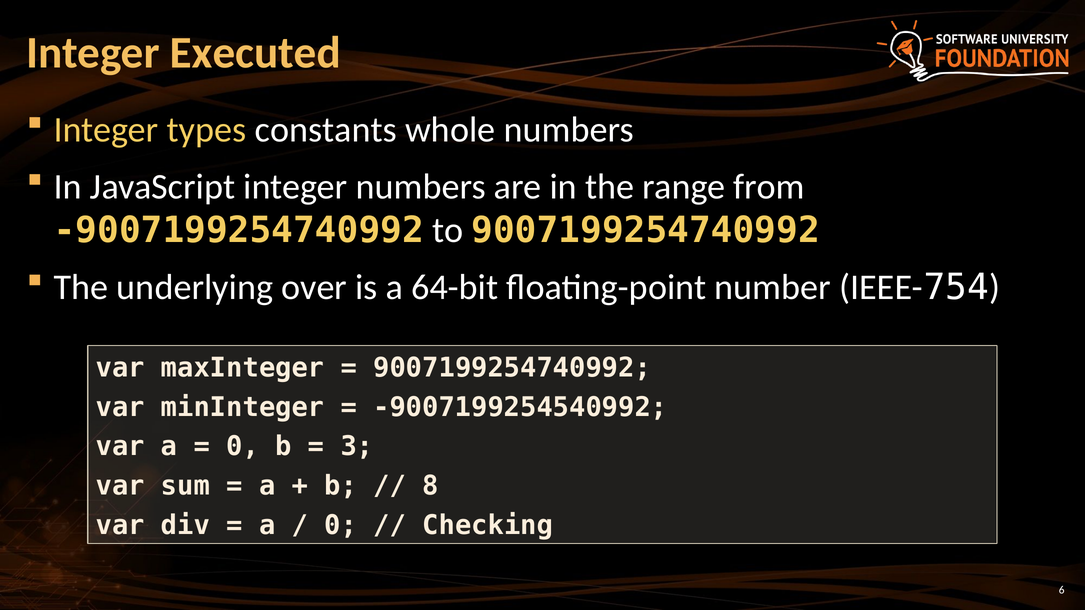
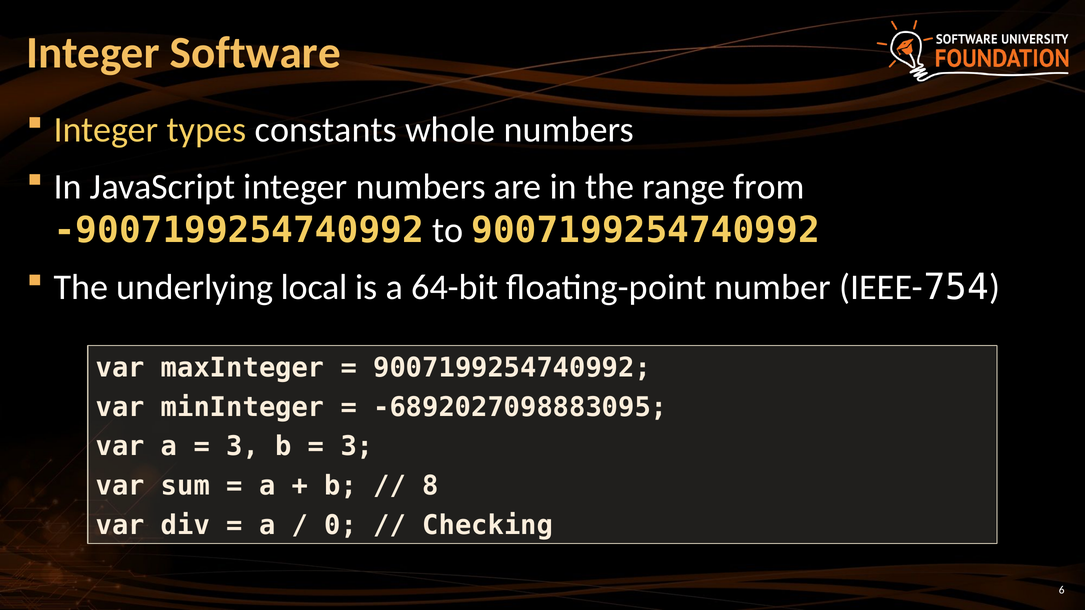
Executed: Executed -> Software
over: over -> local
-9007199254540992: -9007199254540992 -> -6892027098883095
0 at (243, 447): 0 -> 3
